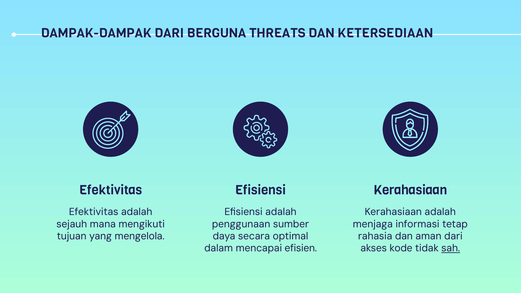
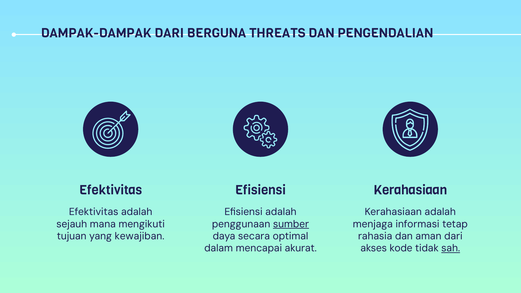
KETERSEDIAAN: KETERSEDIAAN -> PENGENDALIAN
sumber underline: none -> present
mengelola: mengelola -> kewajiban
efisien: efisien -> akurat
